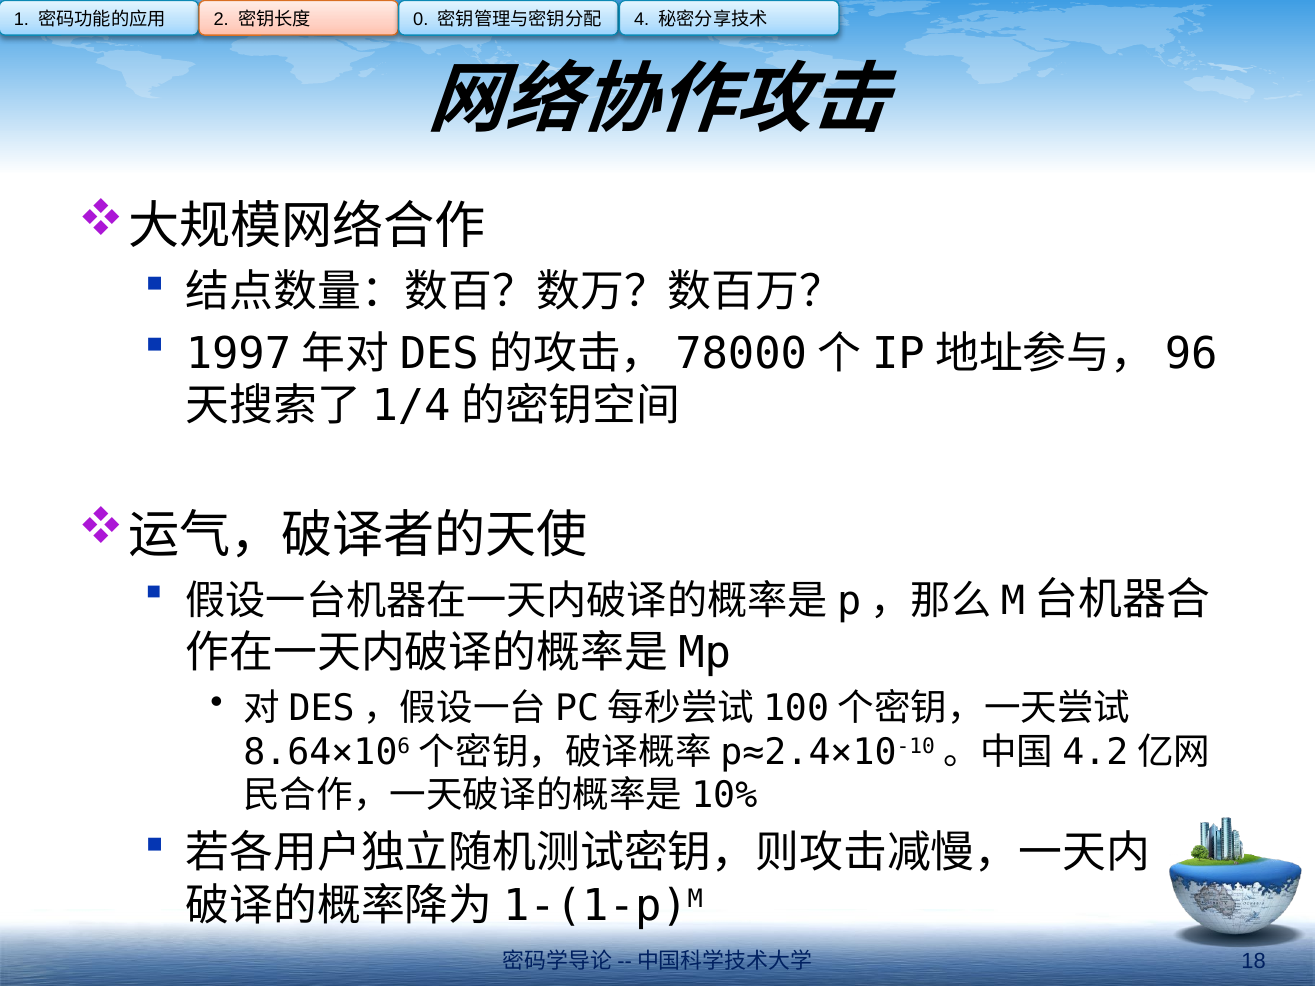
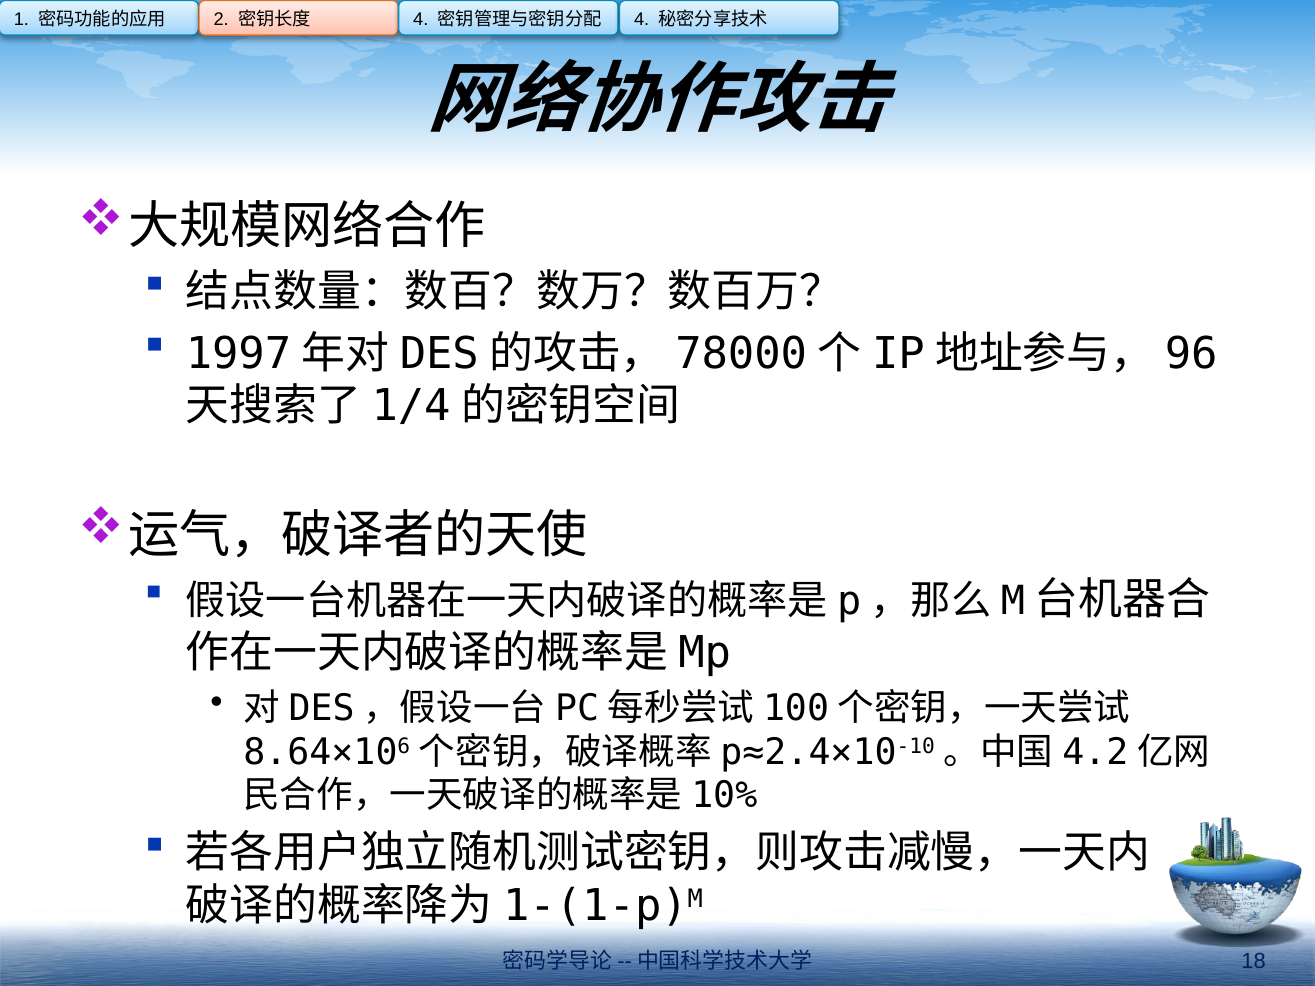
0 at (421, 19): 0 -> 4
